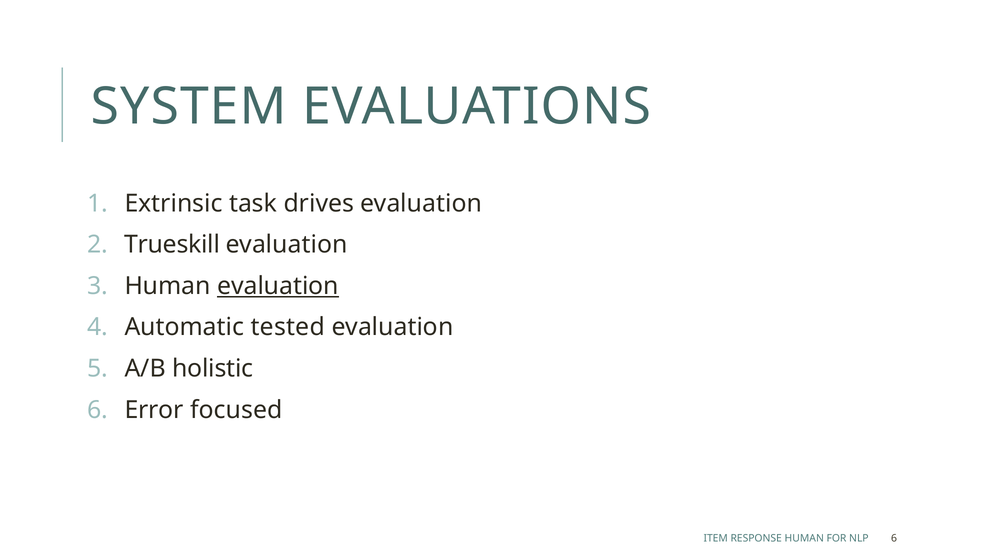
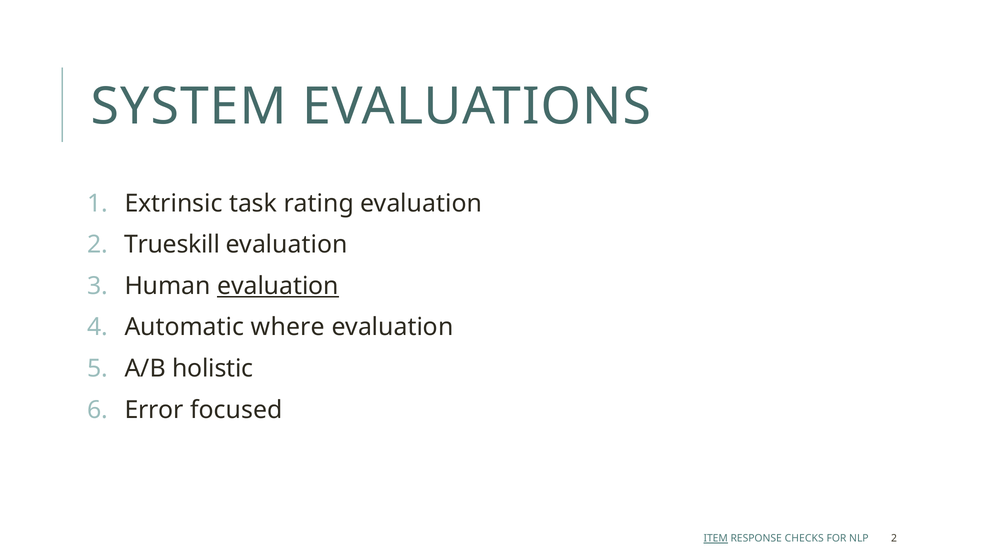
drives: drives -> rating
tested: tested -> where
ITEM underline: none -> present
RESPONSE HUMAN: HUMAN -> CHECKS
NLP 6: 6 -> 2
